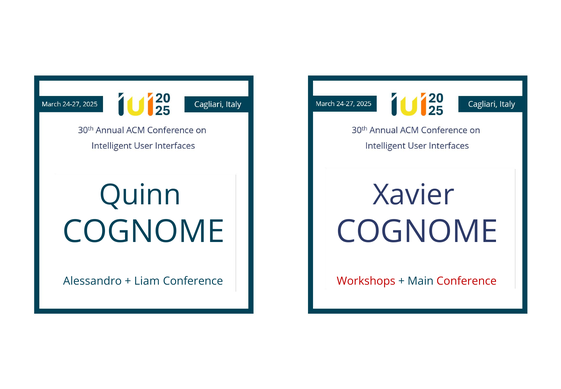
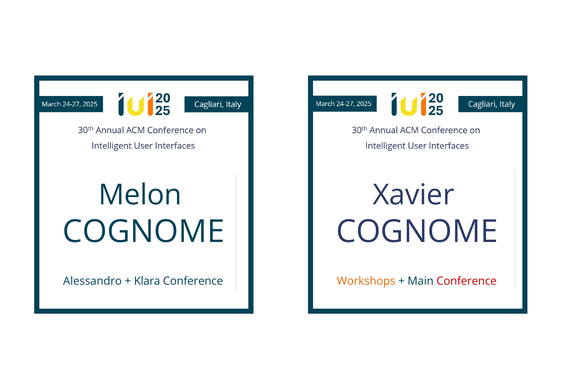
Quinn: Quinn -> Melon
Liam: Liam -> Klara
Workshops colour: red -> orange
